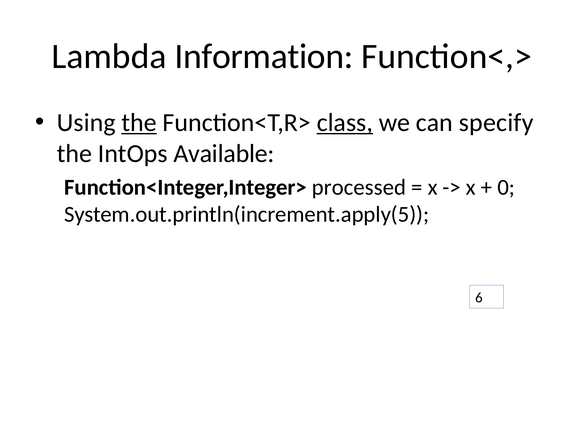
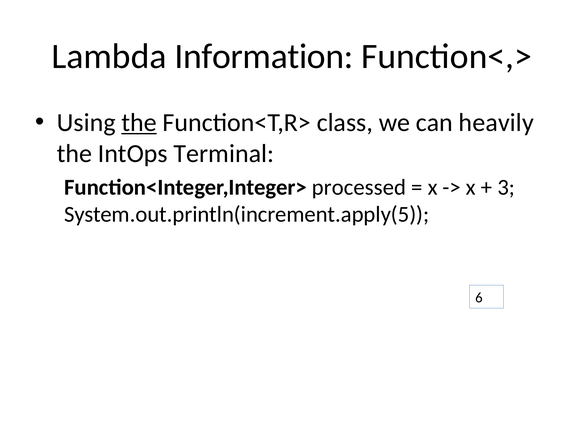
class underline: present -> none
specify: specify -> heavily
Available: Available -> Terminal
0: 0 -> 3
